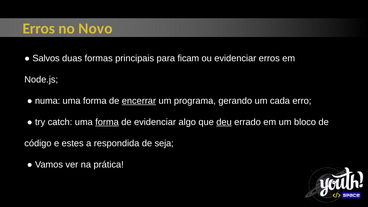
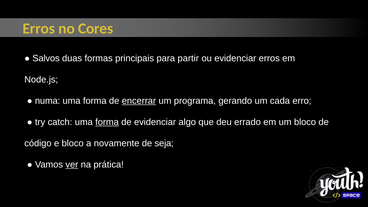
Novo: Novo -> Cores
ficam: ficam -> partir
deu underline: present -> none
e estes: estes -> bloco
respondida: respondida -> novamente
ver underline: none -> present
